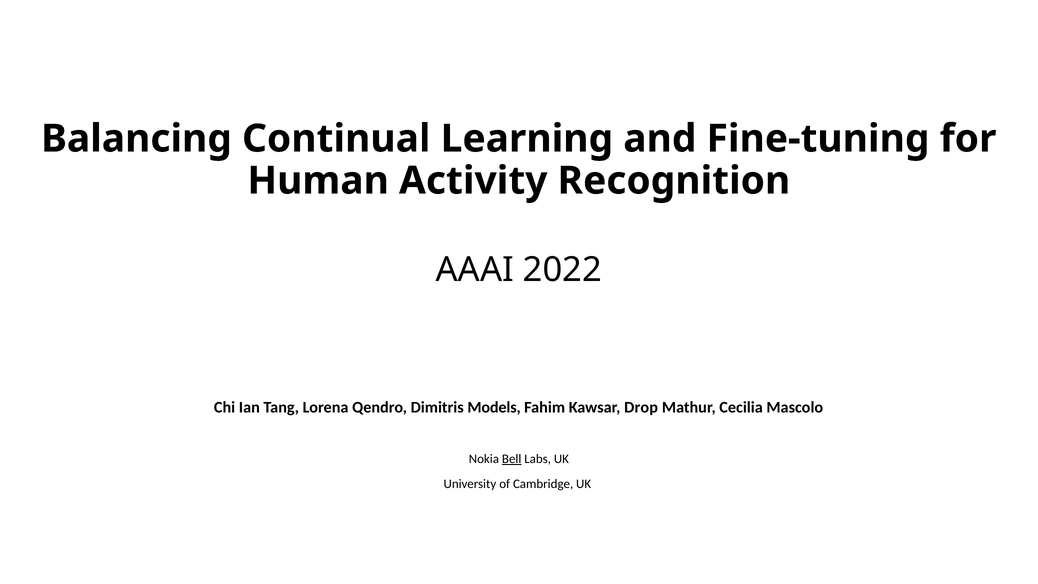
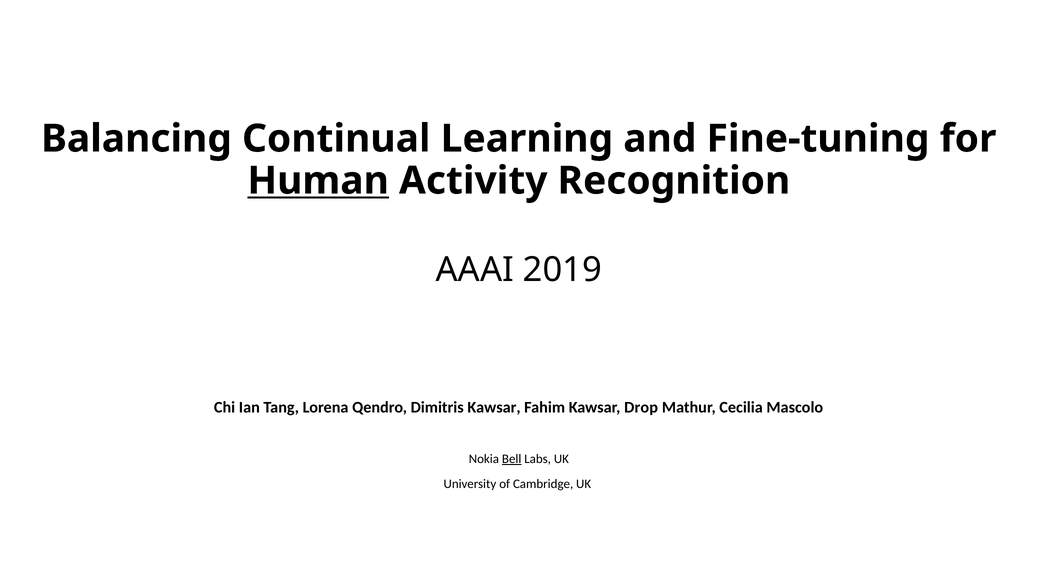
Human underline: none -> present
2022: 2022 -> 2019
Dimitris Models: Models -> Kawsar
